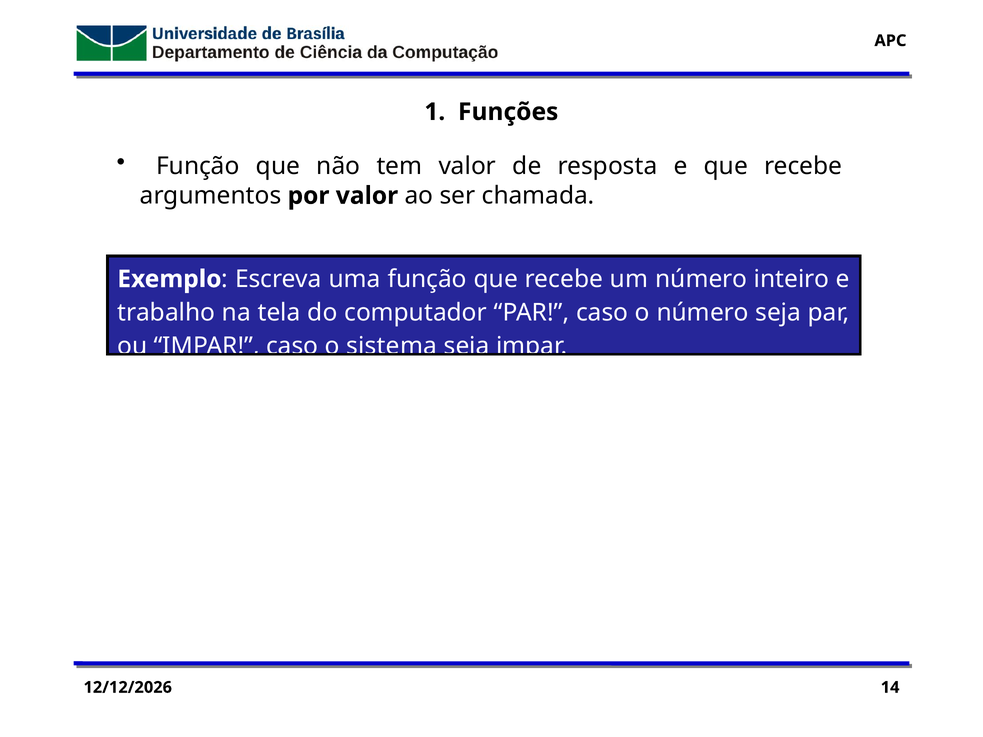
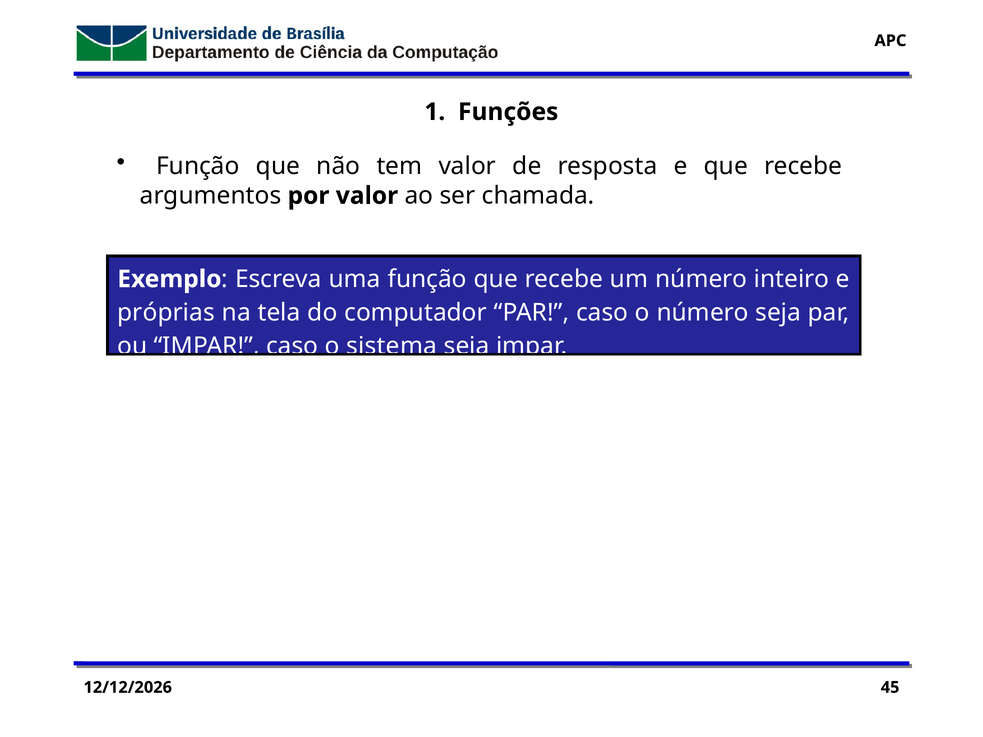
trabalho: trabalho -> próprias
14: 14 -> 45
